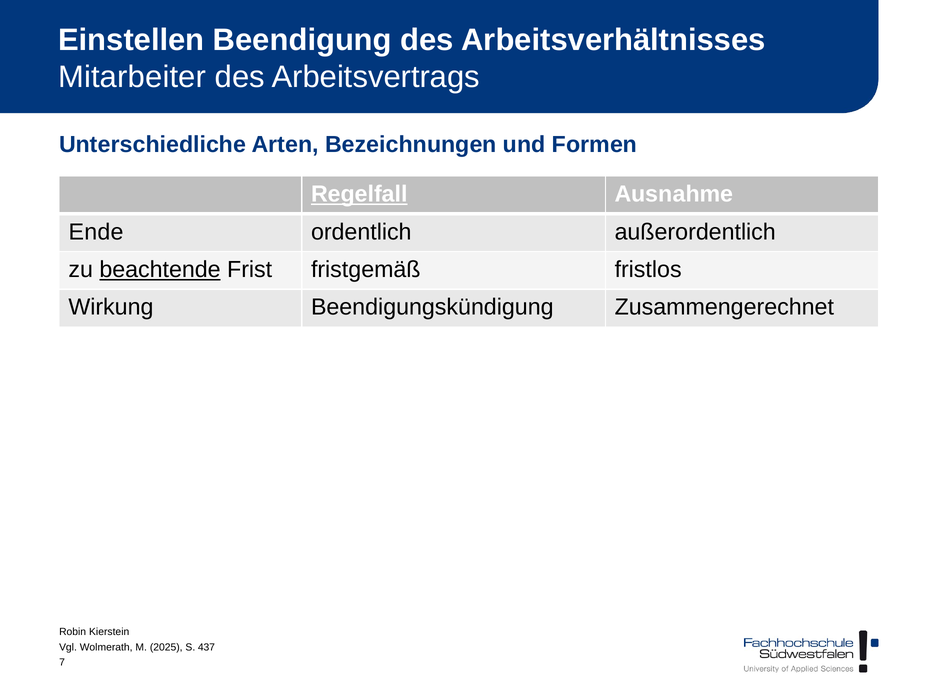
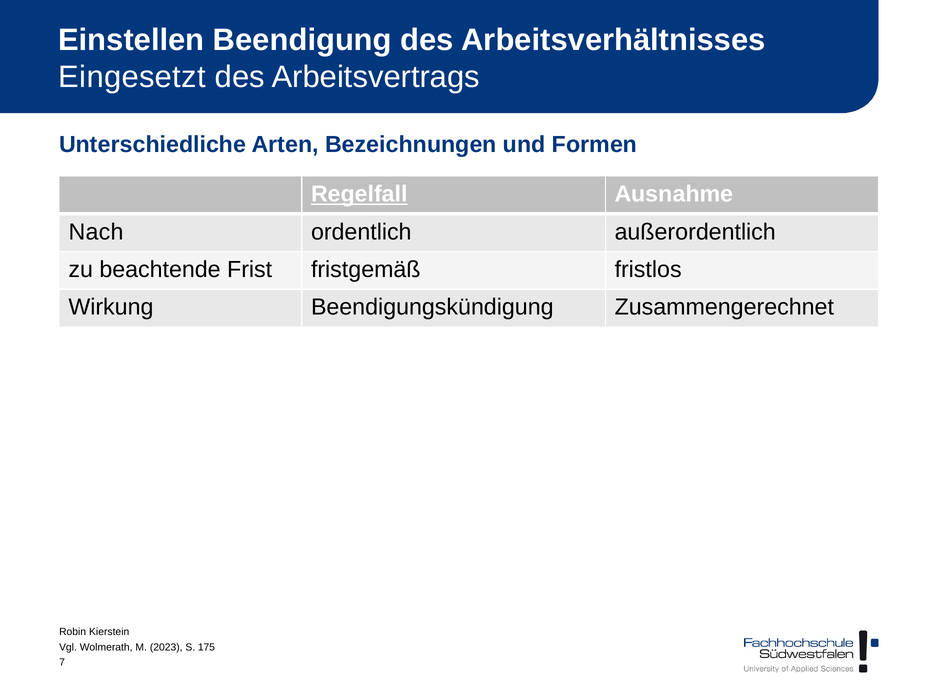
Mitarbeiter: Mitarbeiter -> Eingesetzt
Ende: Ende -> Nach
beachtende underline: present -> none
2025: 2025 -> 2023
437: 437 -> 175
